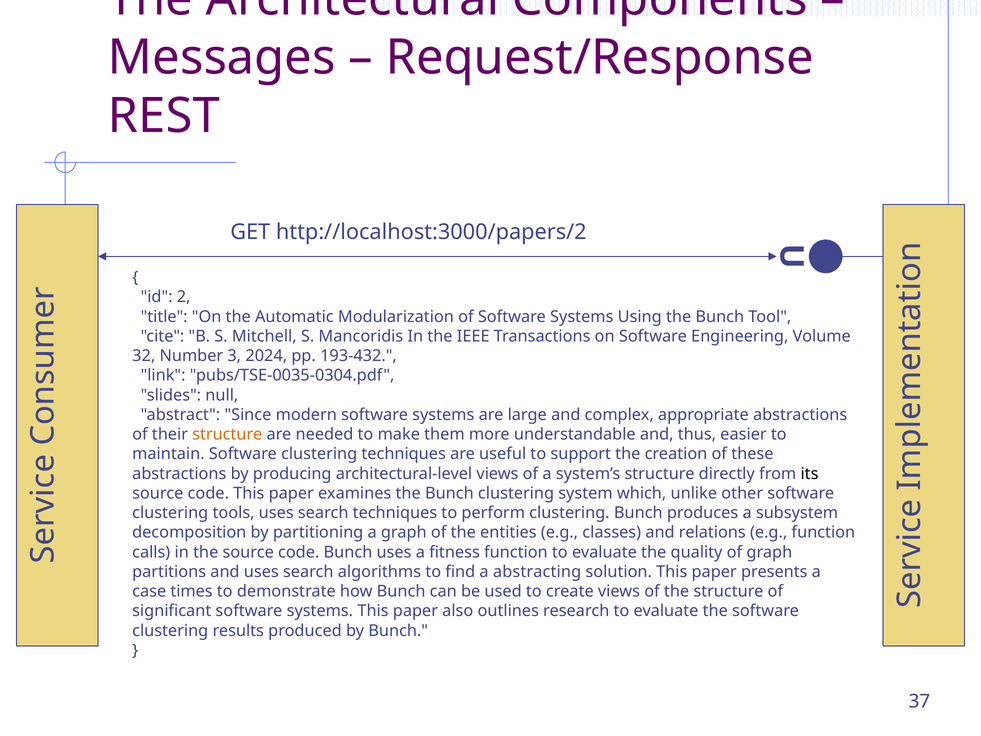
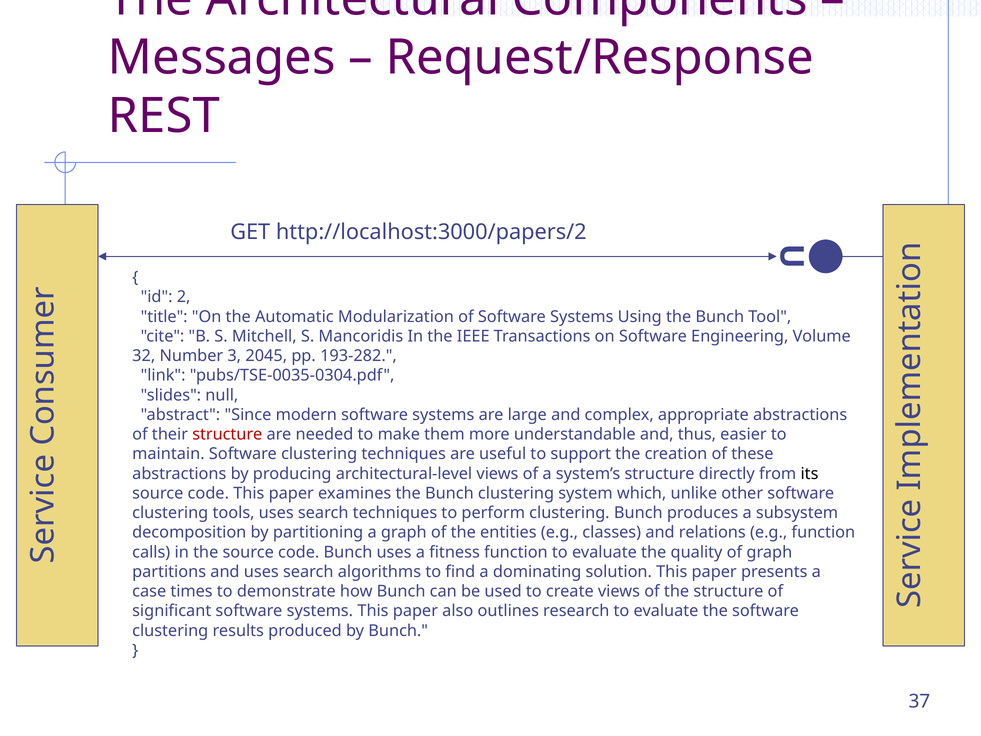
2024: 2024 -> 2045
193-432: 193-432 -> 193-282
structure at (227, 434) colour: orange -> red
abstracting: abstracting -> dominating
